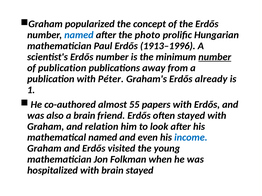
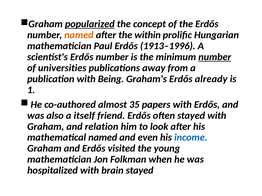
popularized underline: none -> present
named at (79, 35) colour: blue -> orange
photo: photo -> within
of publication: publication -> universities
Péter: Péter -> Being
55: 55 -> 35
a brain: brain -> itself
